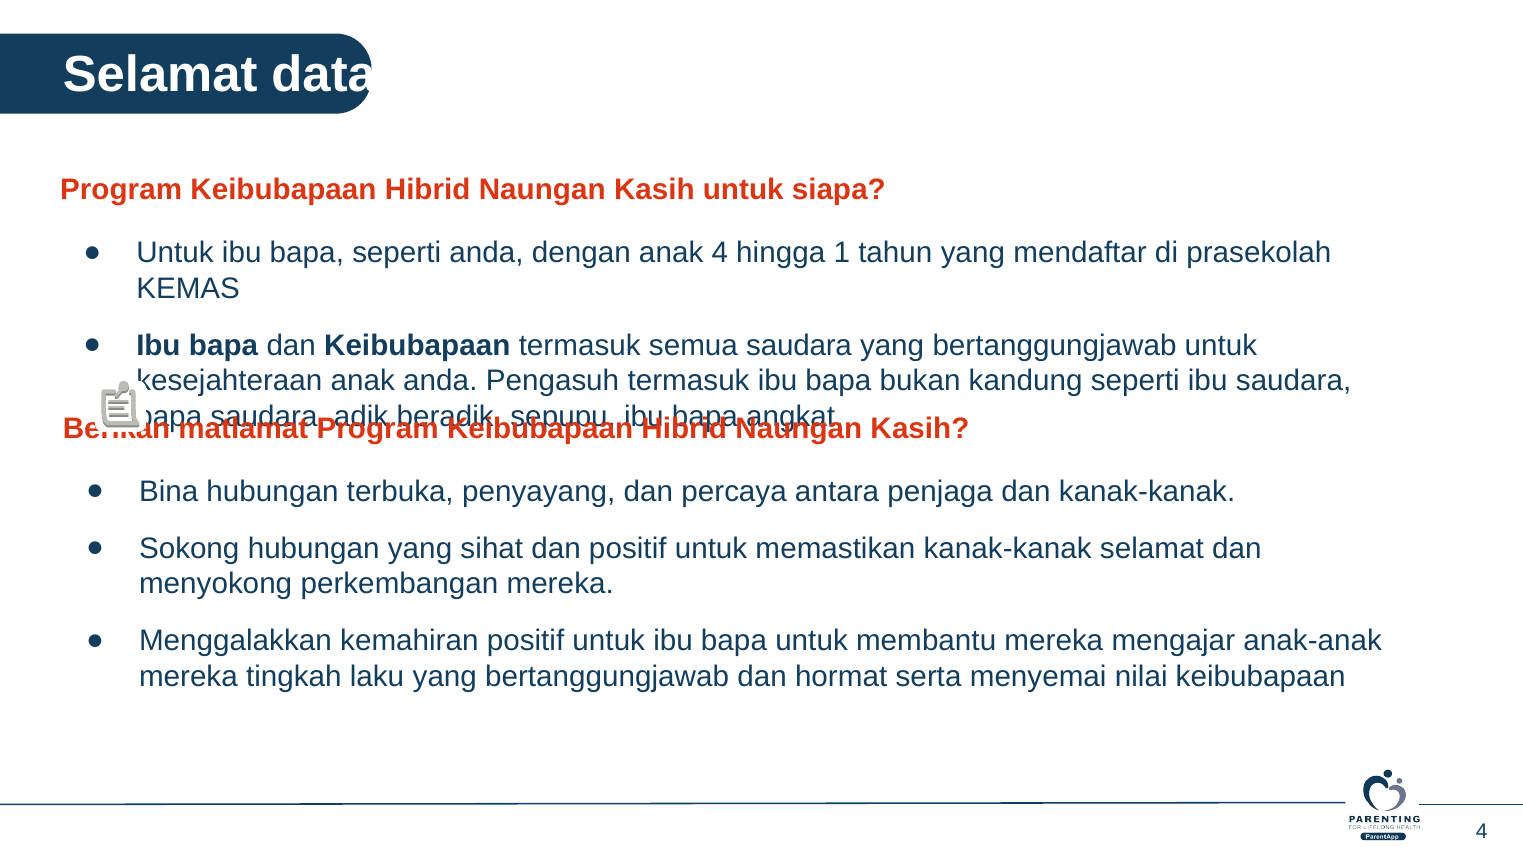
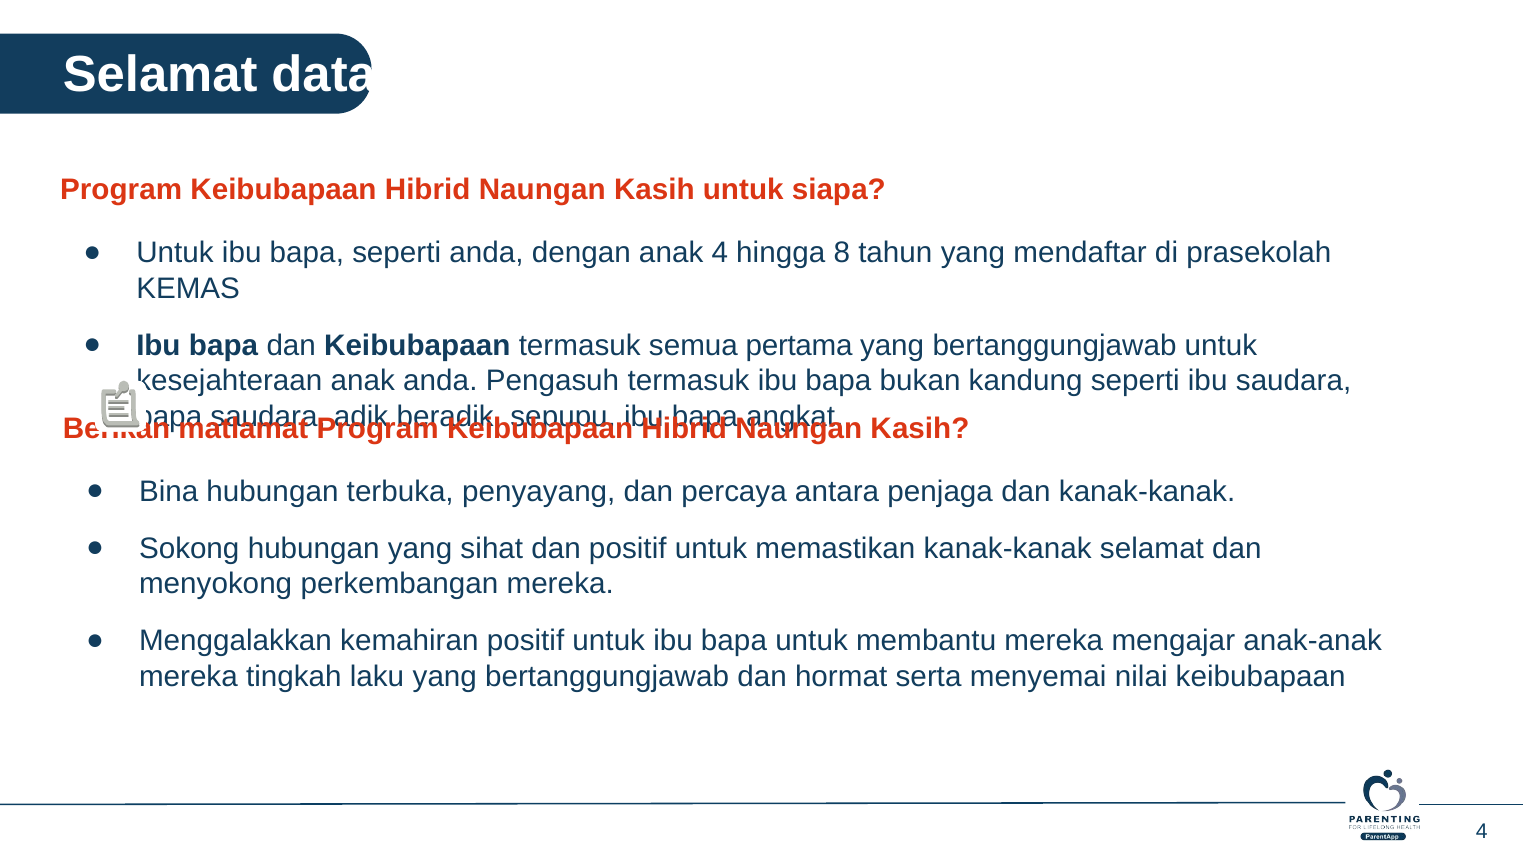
1: 1 -> 8
semua saudara: saudara -> pertama
